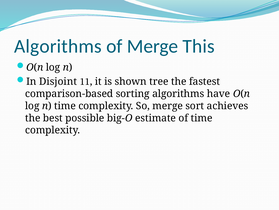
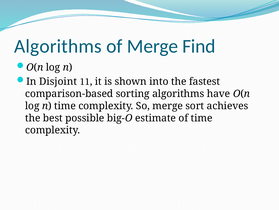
This: This -> Find
tree: tree -> into
